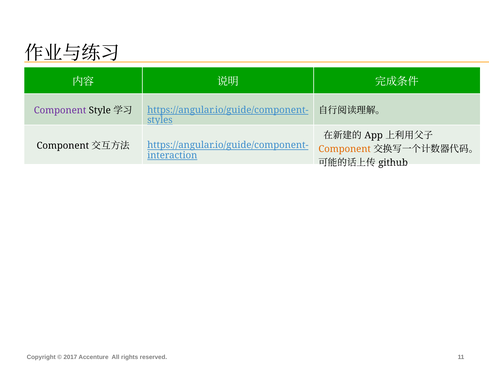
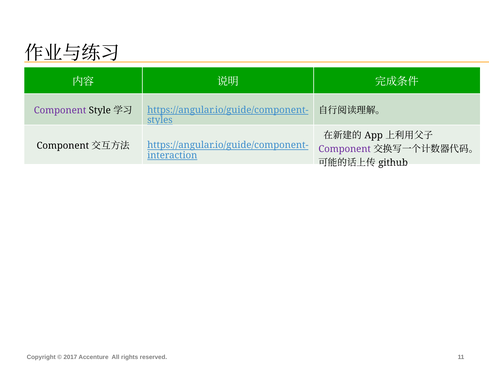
Component at (345, 149) colour: orange -> purple
